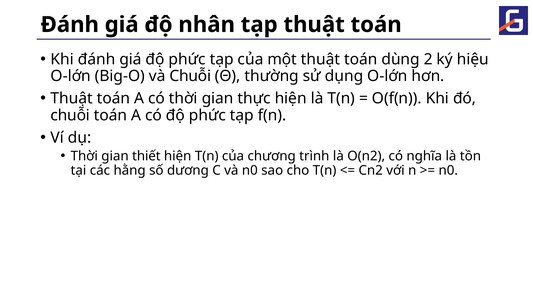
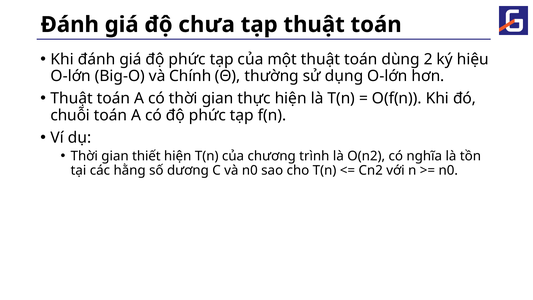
nhân: nhân -> chưa
và Chuỗi: Chuỗi -> Chính
